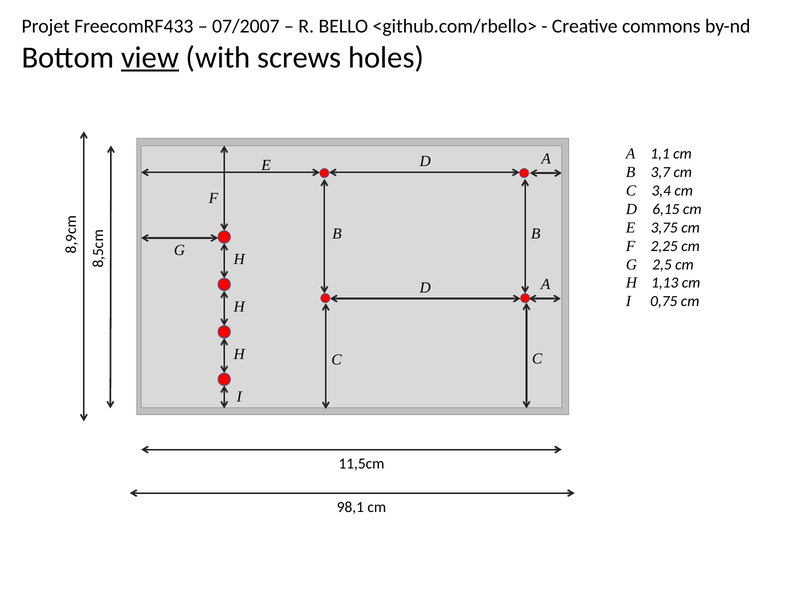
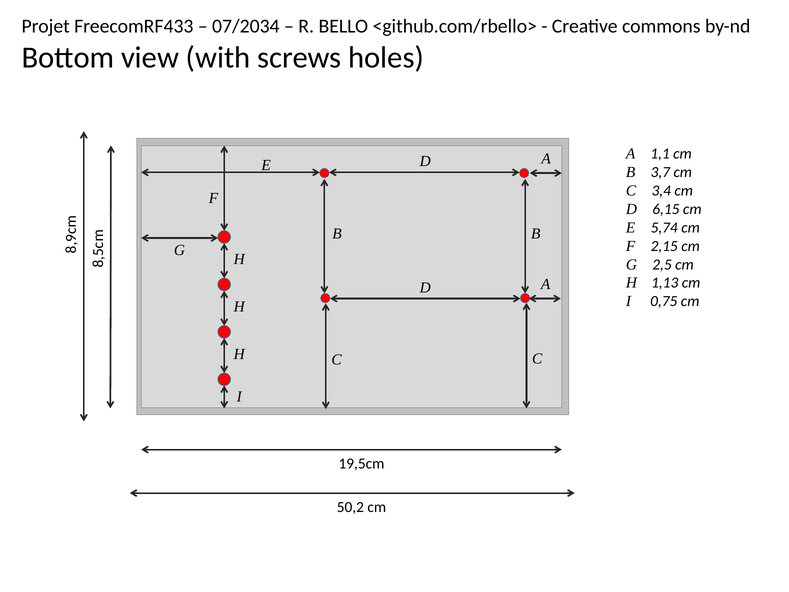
07/2007: 07/2007 -> 07/2034
view underline: present -> none
3,75: 3,75 -> 5,74
2,25: 2,25 -> 2,15
11,5cm: 11,5cm -> 19,5cm
98,1: 98,1 -> 50,2
